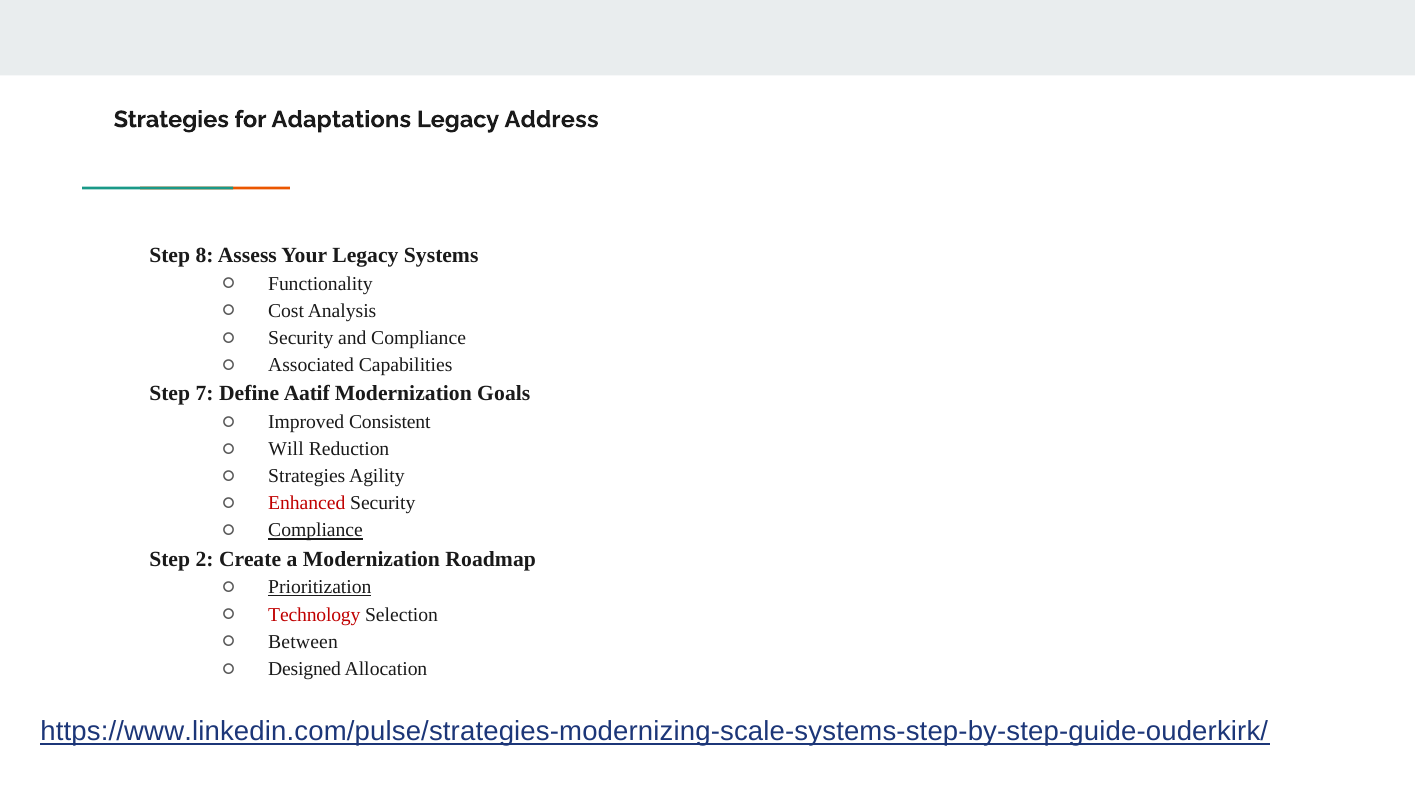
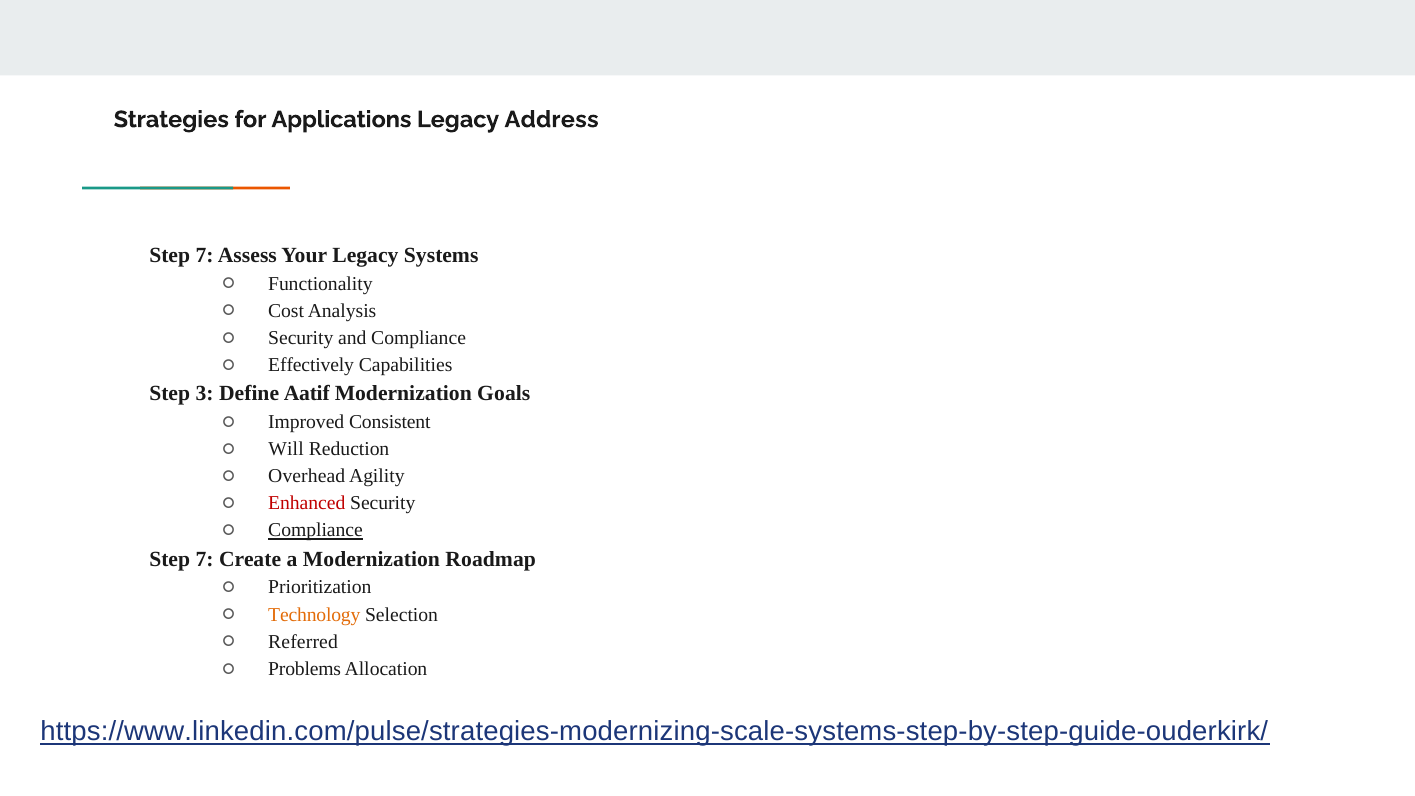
Adaptations: Adaptations -> Applications
8 at (205, 255): 8 -> 7
Associated: Associated -> Effectively
7: 7 -> 3
Strategies at (307, 476): Strategies -> Overhead
2 at (205, 559): 2 -> 7
Prioritization underline: present -> none
Technology colour: red -> orange
Between: Between -> Referred
Designed: Designed -> Problems
